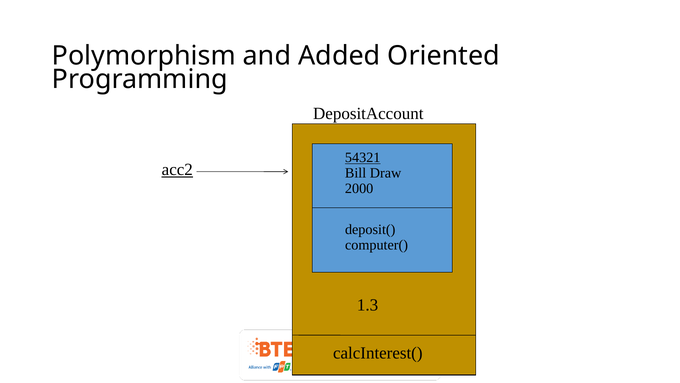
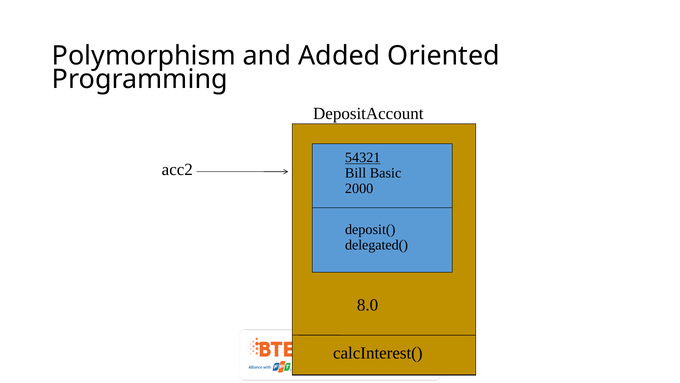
acc2 underline: present -> none
Draw: Draw -> Basic
computer(: computer( -> delegated(
1.3: 1.3 -> 8.0
